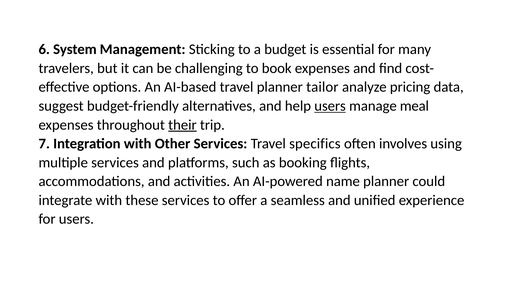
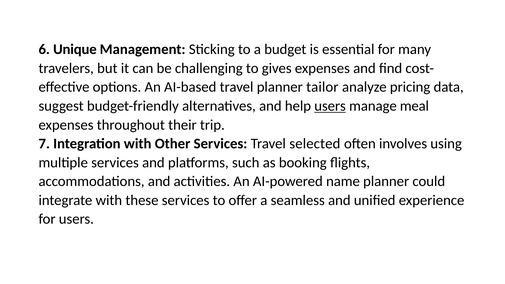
System: System -> Unique
book: book -> gives
their underline: present -> none
specifics: specifics -> selected
